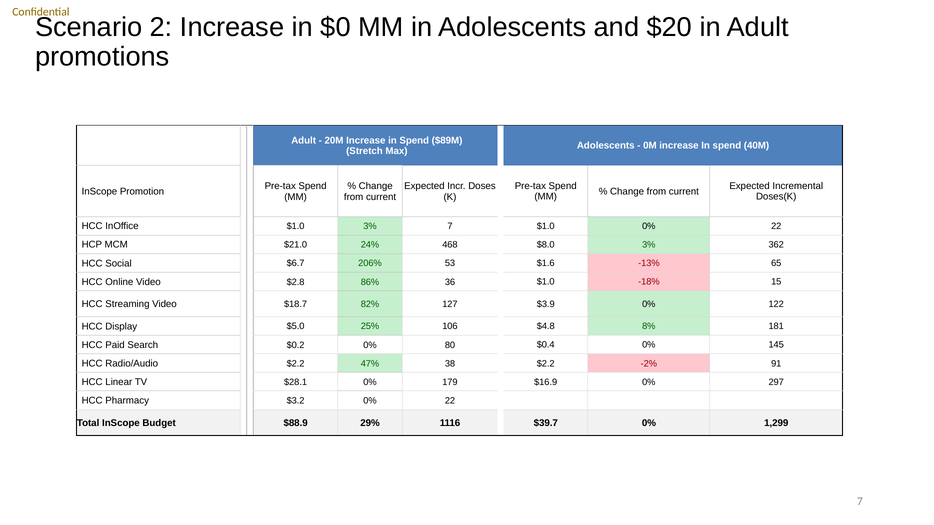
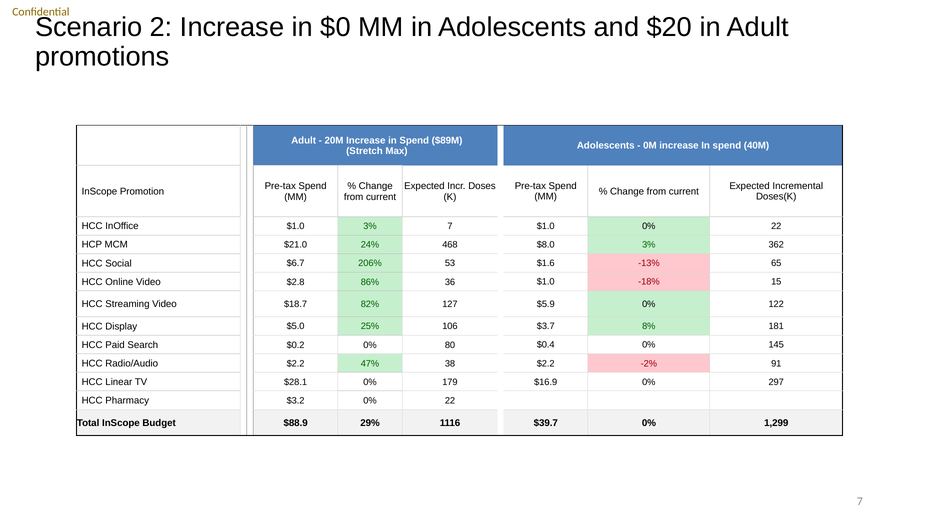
$3.9: $3.9 -> $5.9
$4.8: $4.8 -> $3.7
